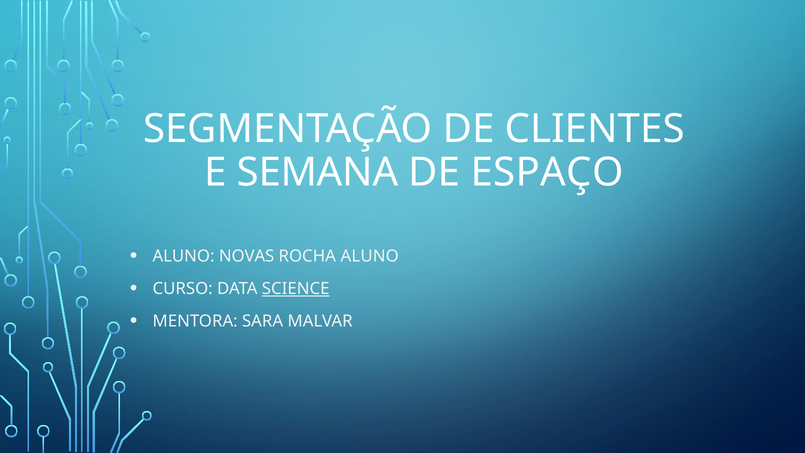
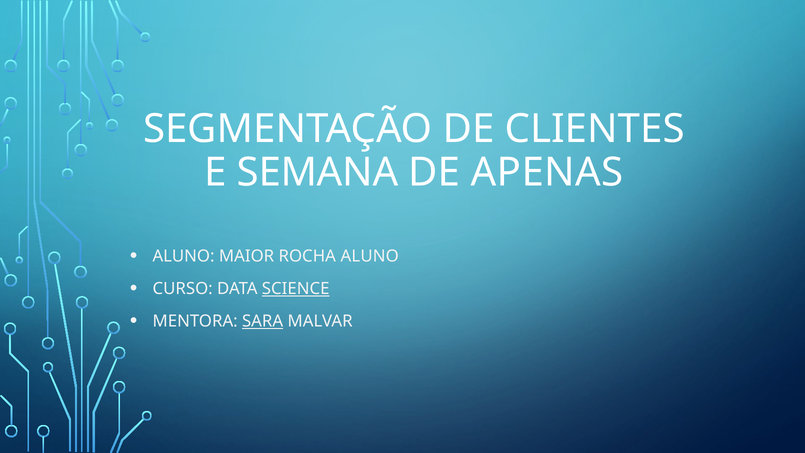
ESPAÇO: ESPAÇO -> APENAS
NOVAS: NOVAS -> MAIOR
SARA underline: none -> present
